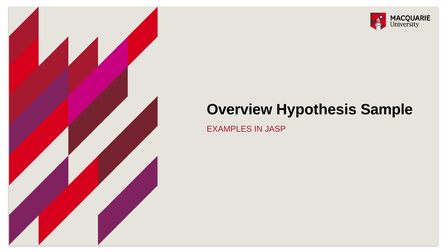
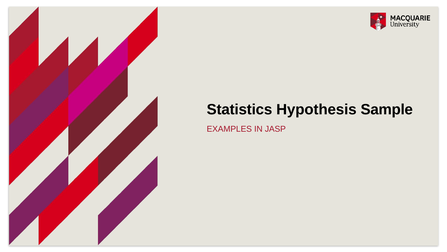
Overview: Overview -> Statistics
